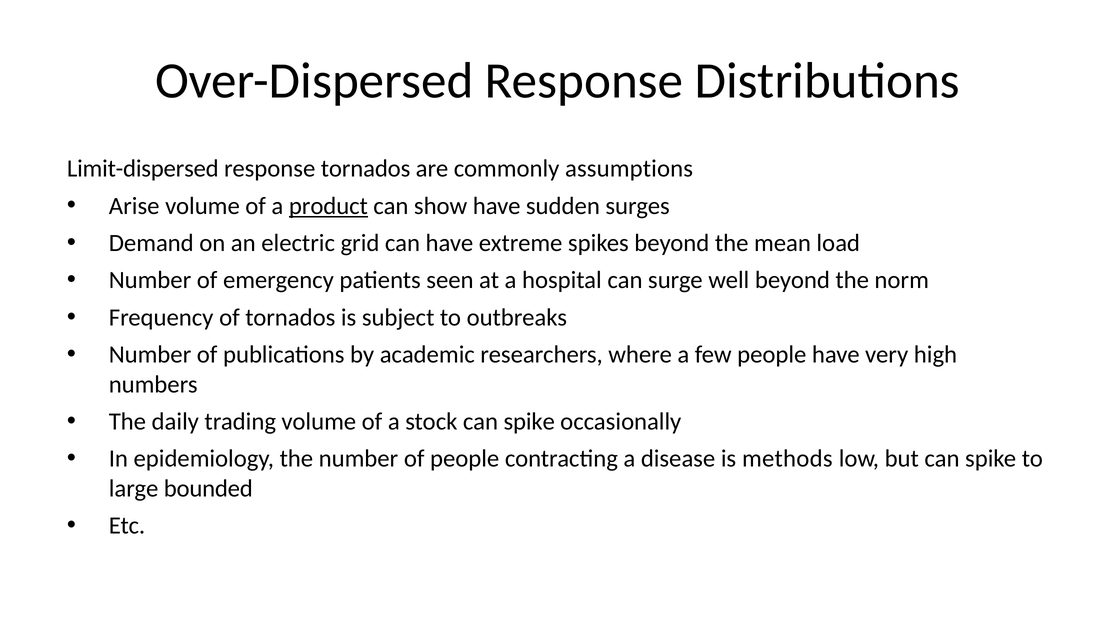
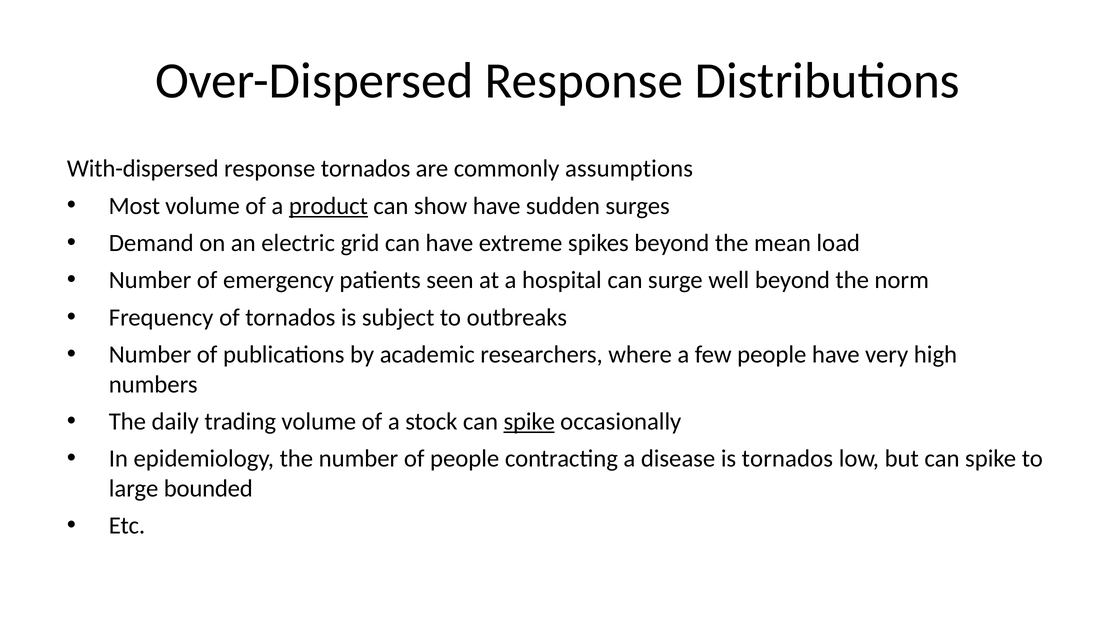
Limit-dispersed: Limit-dispersed -> With-dispersed
Arise: Arise -> Most
spike at (529, 421) underline: none -> present
is methods: methods -> tornados
